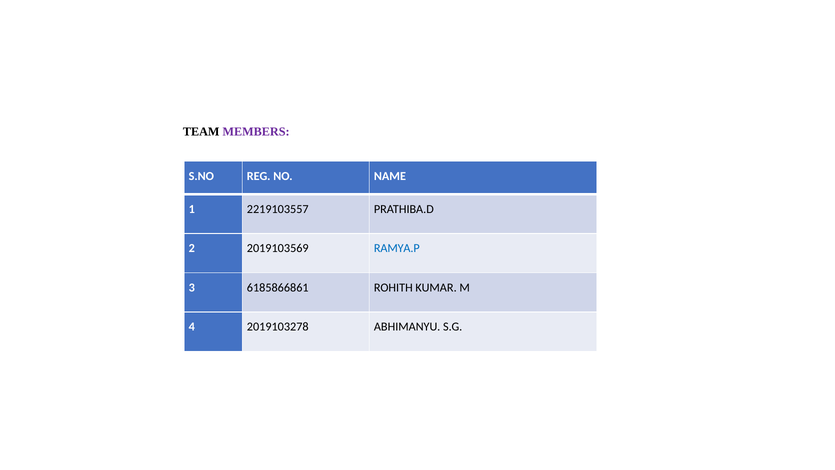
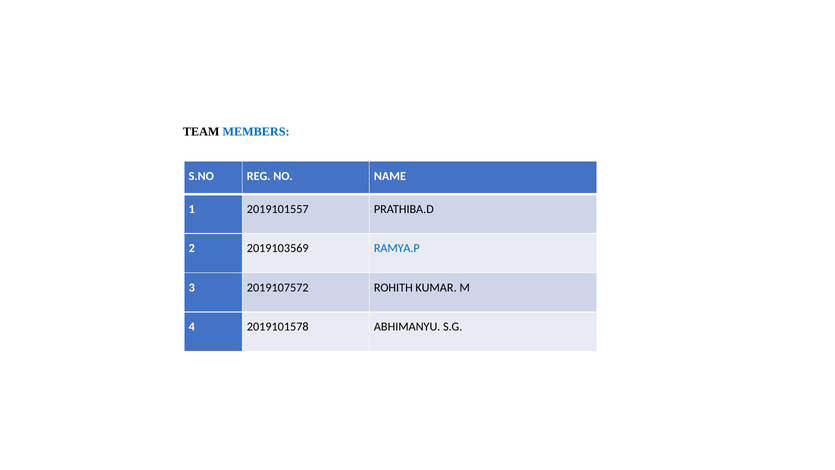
MEMBERS colour: purple -> blue
2219103557: 2219103557 -> 2019101557
6185866861: 6185866861 -> 2019107572
2019103278: 2019103278 -> 2019101578
